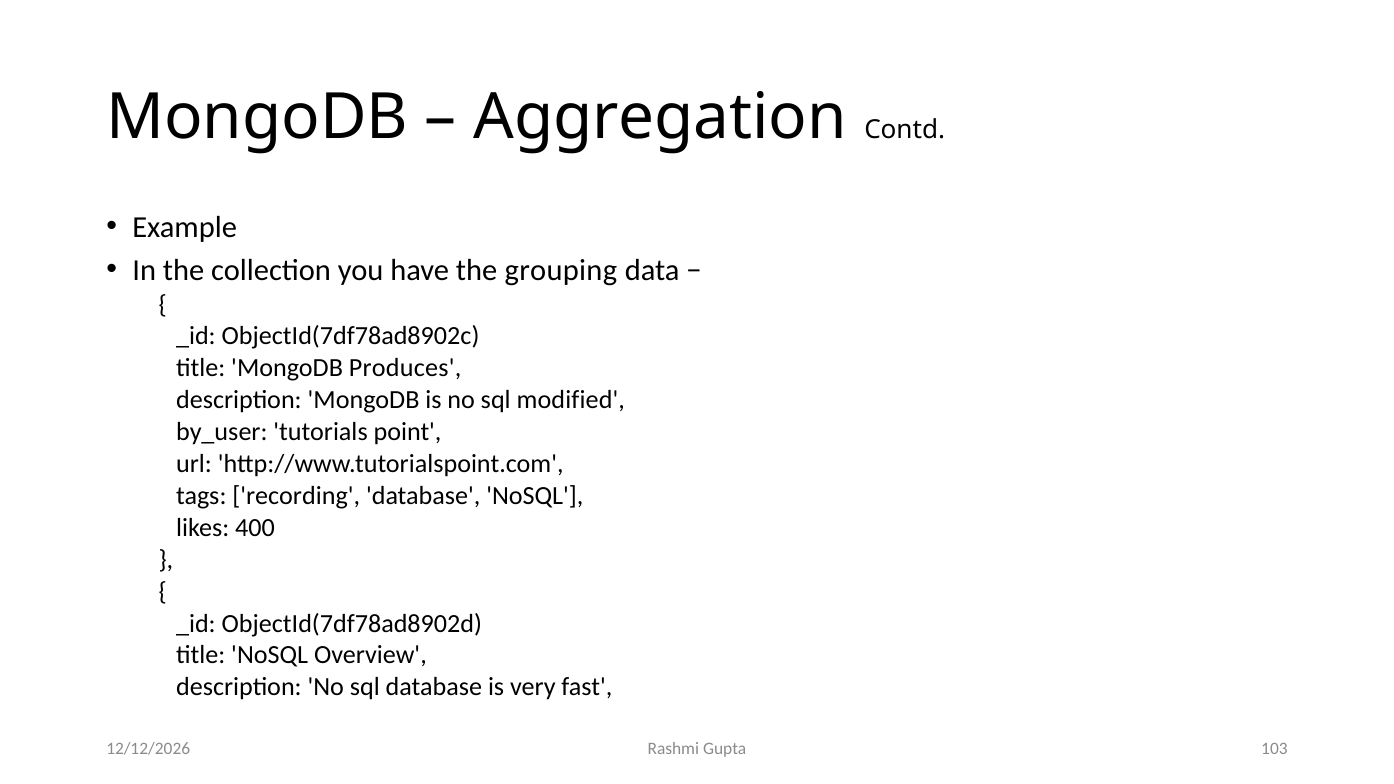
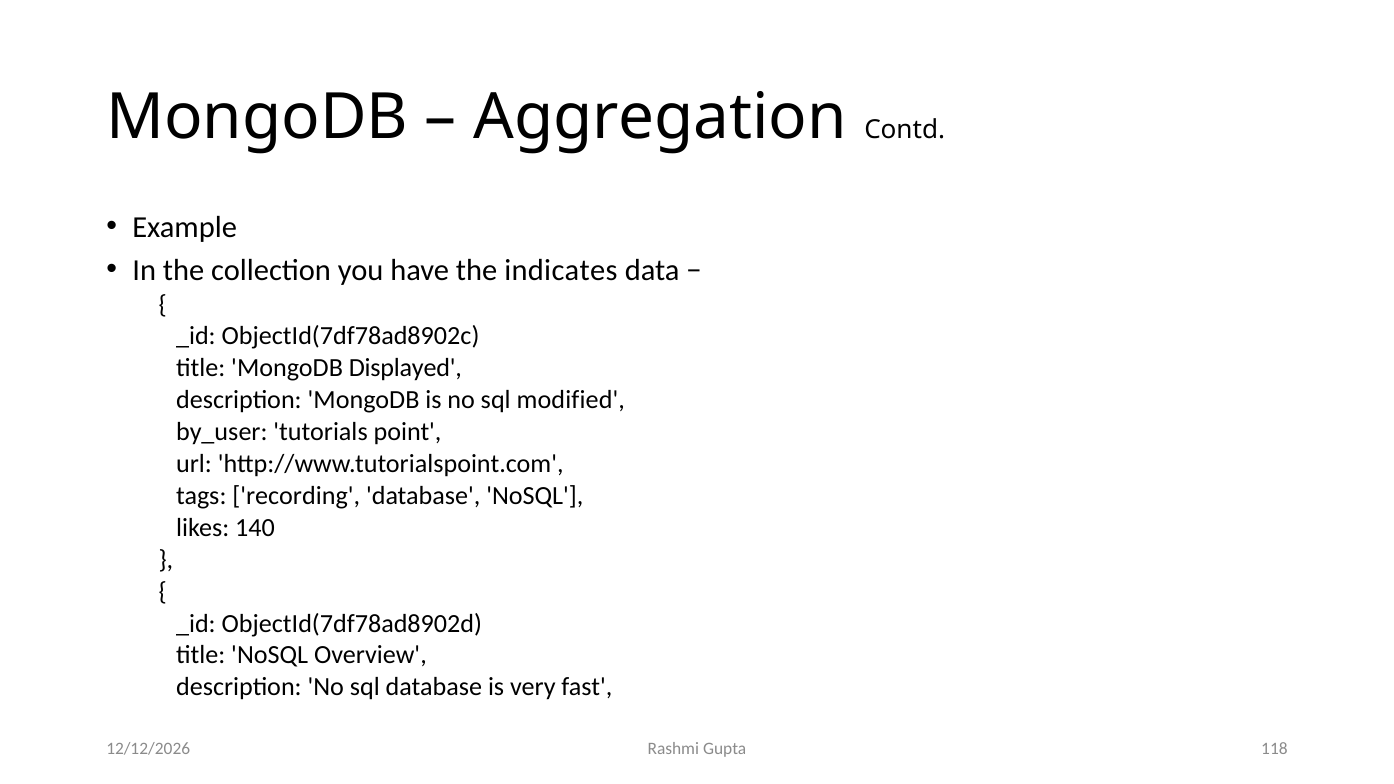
grouping: grouping -> indicates
Produces: Produces -> Displayed
400: 400 -> 140
103: 103 -> 118
